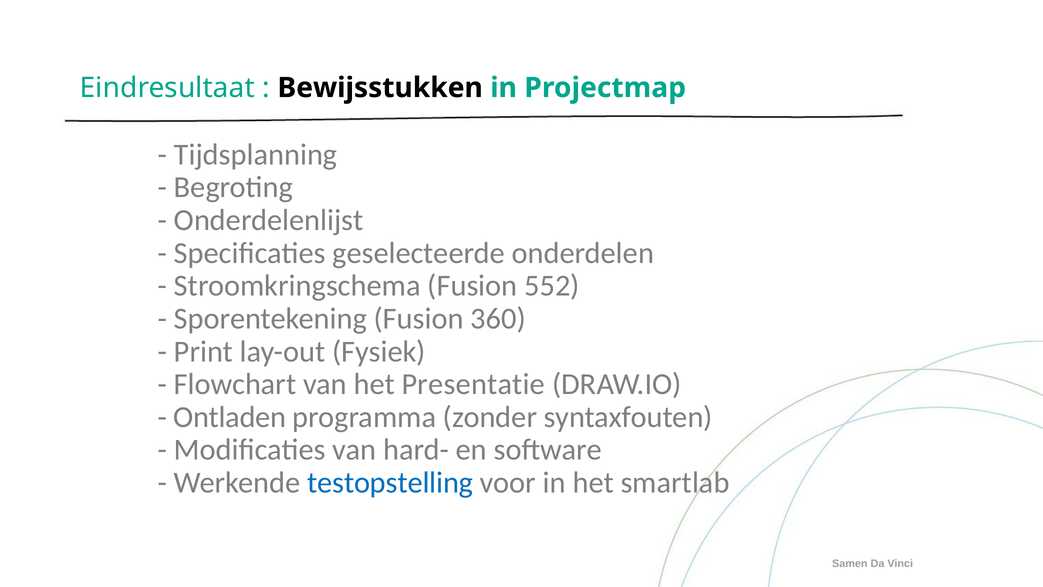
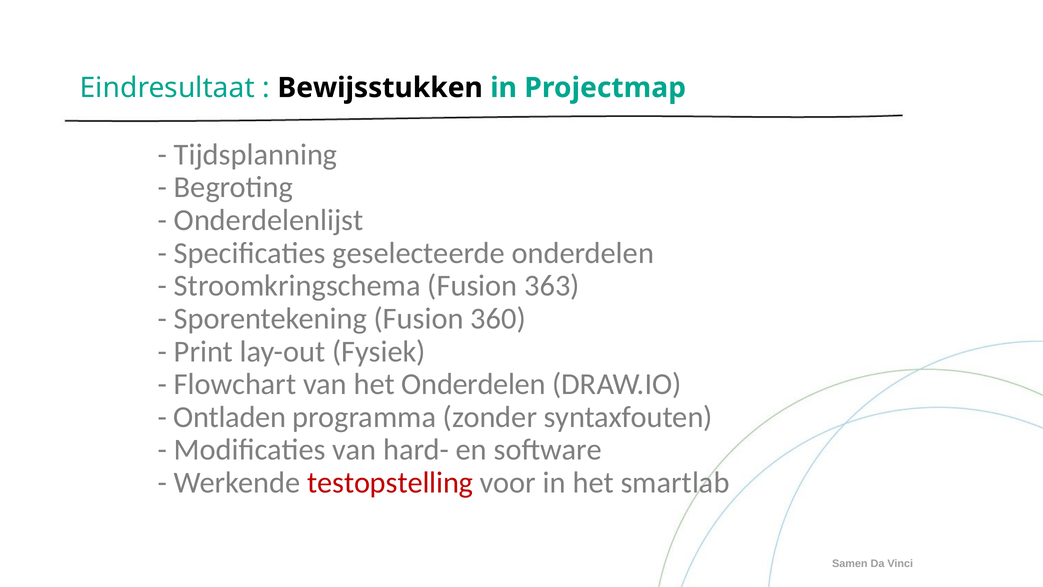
552: 552 -> 363
het Presentatie: Presentatie -> Onderdelen
testopstelling colour: blue -> red
